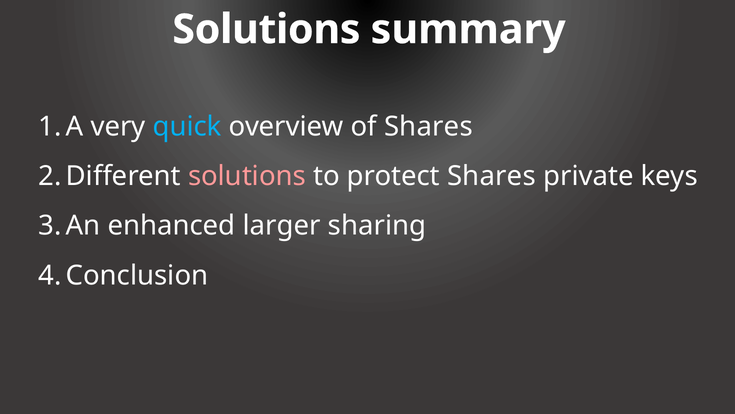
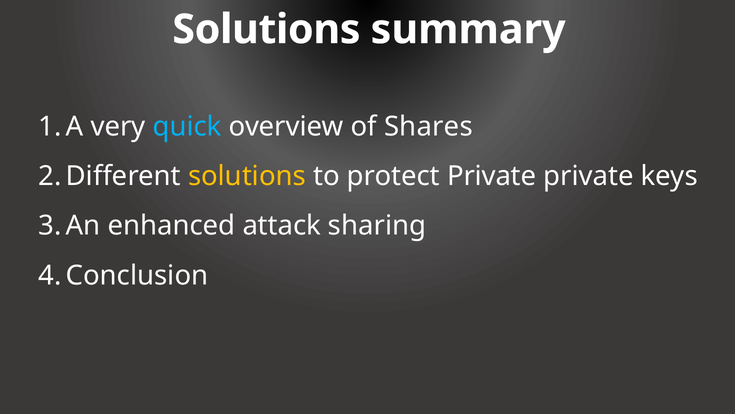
solutions at (247, 176) colour: pink -> yellow
protect Shares: Shares -> Private
larger: larger -> attack
